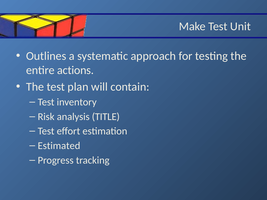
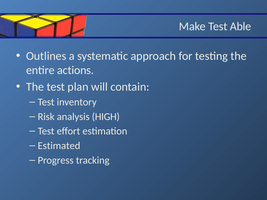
Unit: Unit -> Able
TITLE: TITLE -> HIGH
